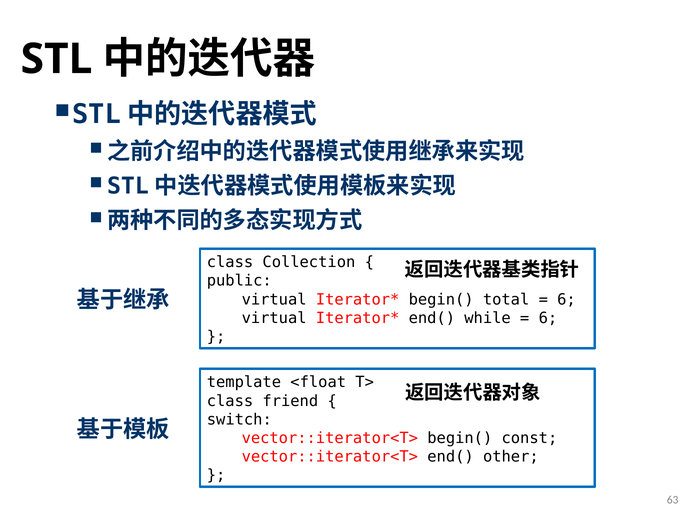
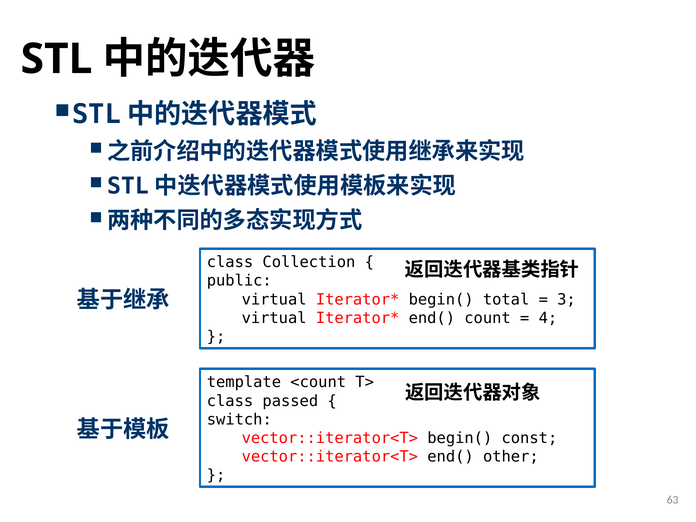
6 at (567, 299): 6 -> 3
while: while -> count
6 at (548, 318): 6 -> 4
<float: <float -> <count
friend: friend -> passed
